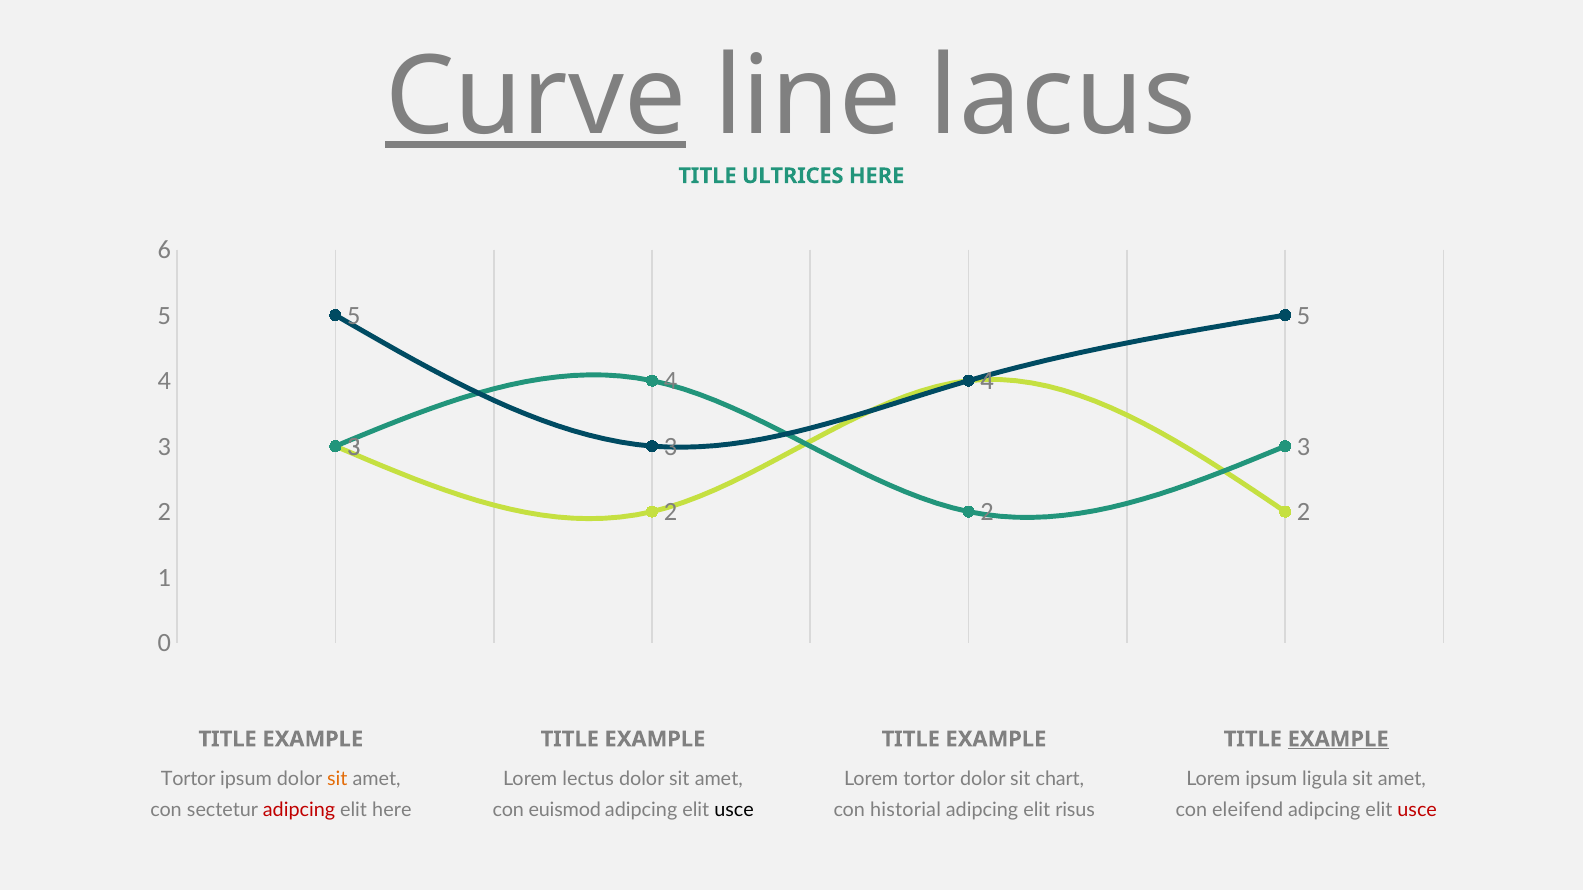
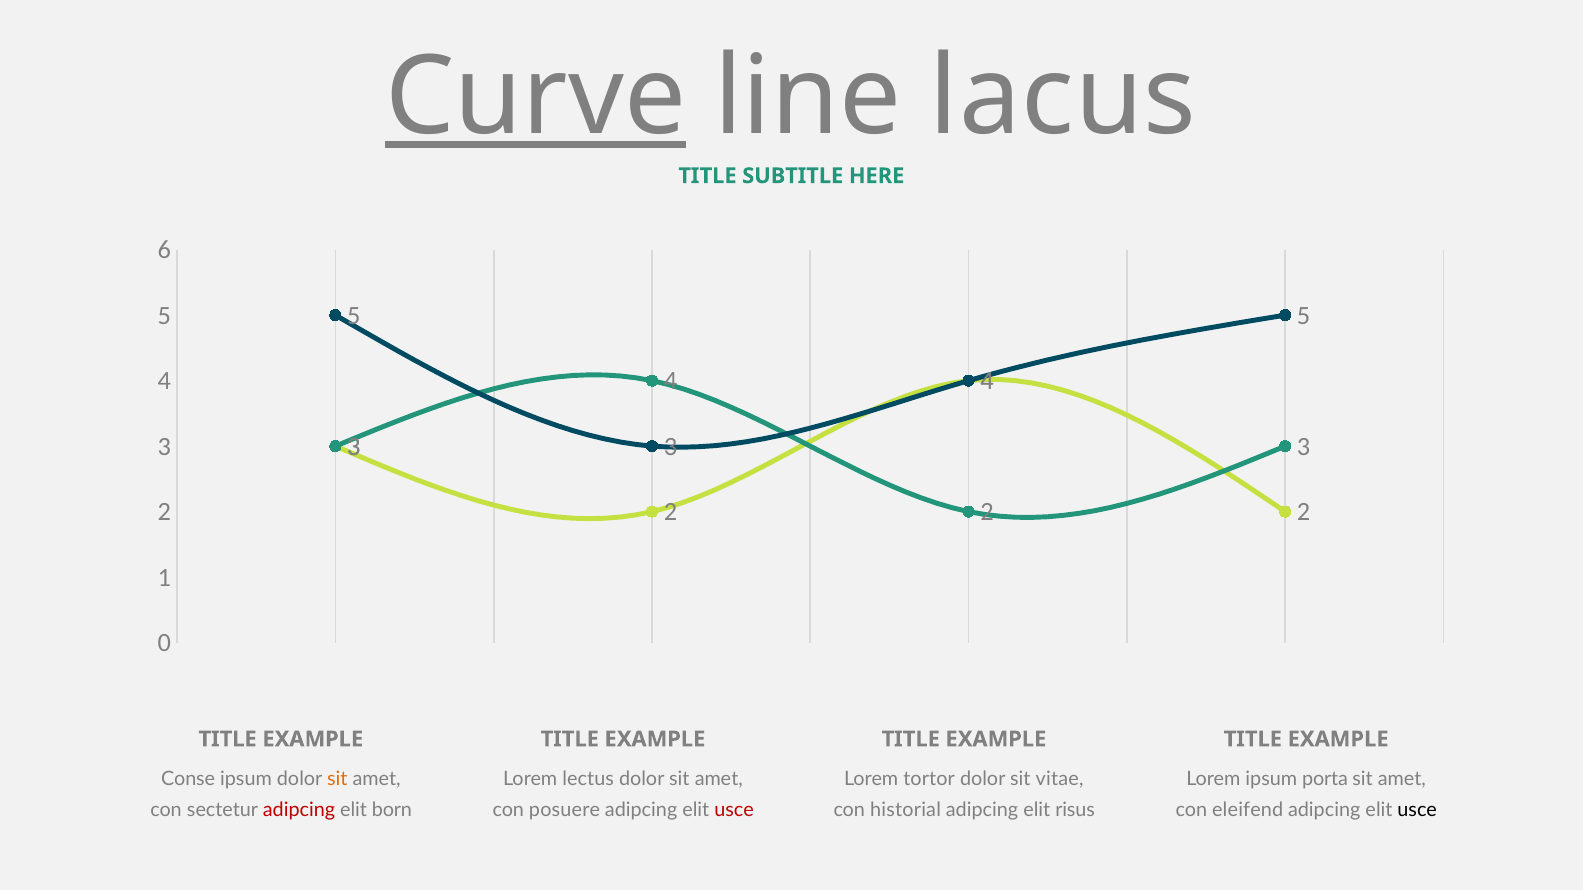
ULTRICES: ULTRICES -> SUBTITLE
EXAMPLE at (1338, 739) underline: present -> none
Tortor at (188, 779): Tortor -> Conse
chart: chart -> vitae
ligula: ligula -> porta
elit here: here -> born
euismod: euismod -> posuere
usce at (734, 810) colour: black -> red
usce at (1417, 810) colour: red -> black
